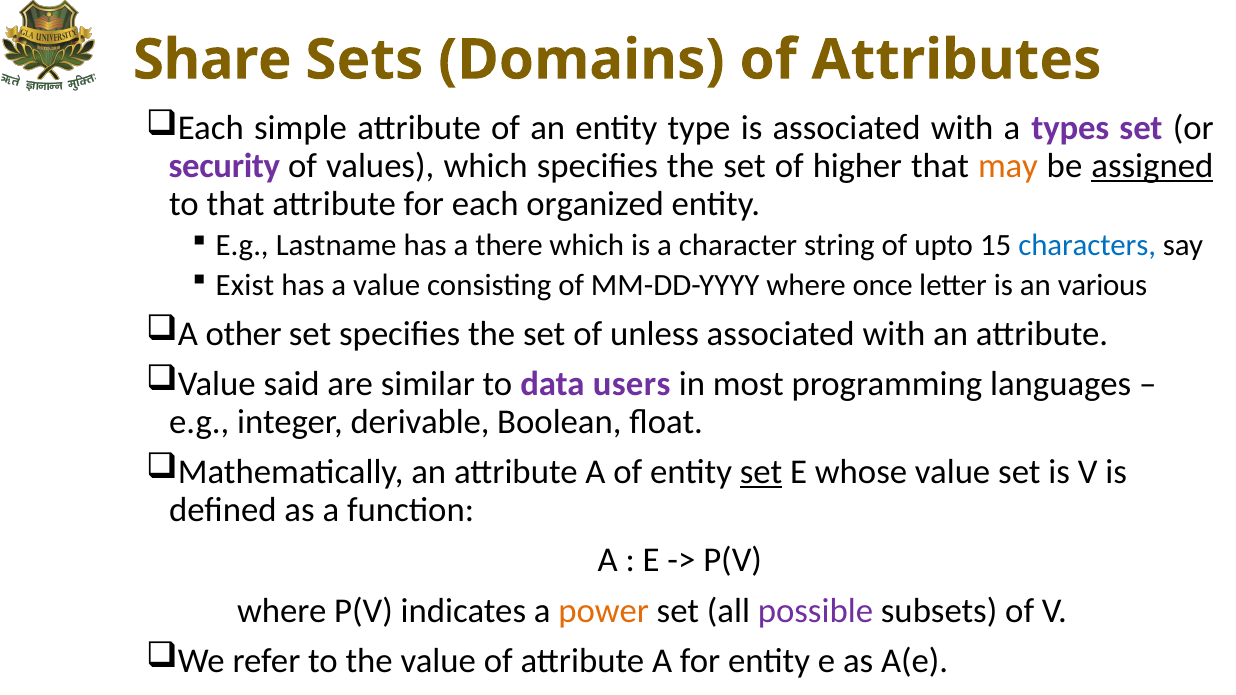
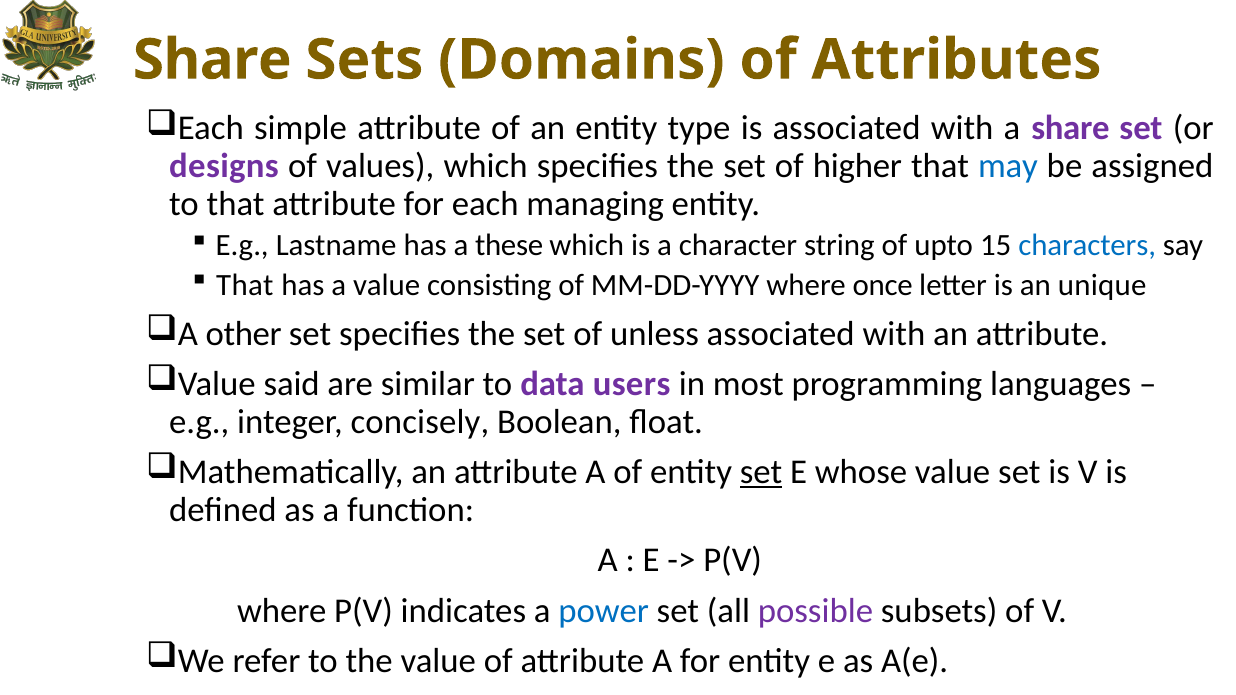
a types: types -> share
security: security -> designs
may colour: orange -> blue
assigned underline: present -> none
organized: organized -> managing
there: there -> these
Exist at (245, 285): Exist -> That
various: various -> unique
derivable: derivable -> concisely
power colour: orange -> blue
